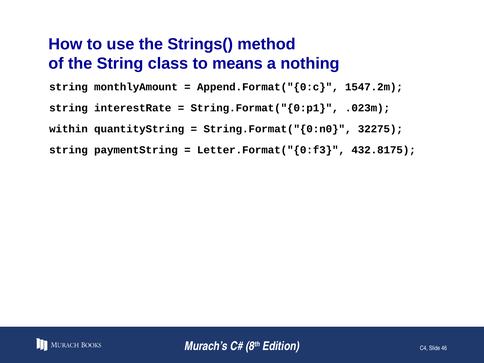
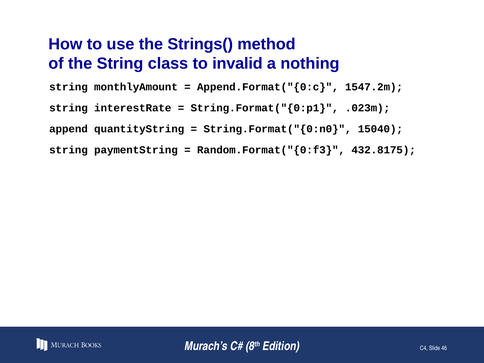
means: means -> invalid
within: within -> append
32275: 32275 -> 15040
Letter.Format("{0:f3: Letter.Format("{0:f3 -> Random.Format("{0:f3
